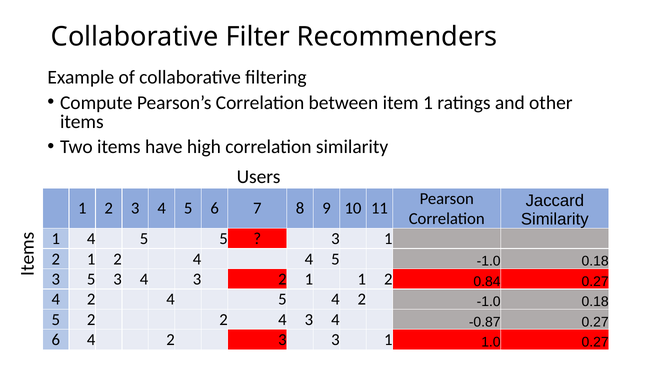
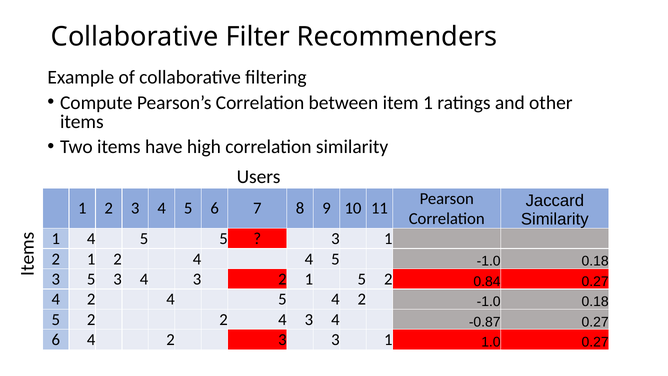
1 1: 1 -> 5
